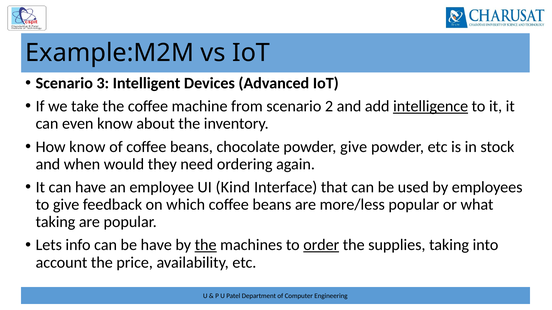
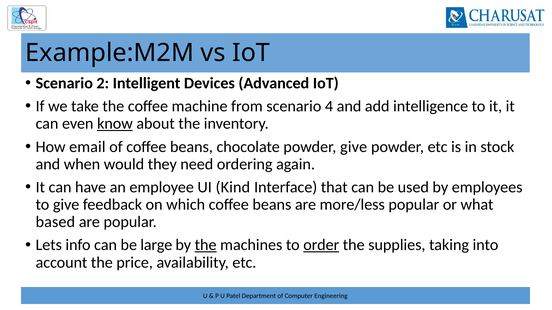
3: 3 -> 2
2: 2 -> 4
intelligence underline: present -> none
know at (115, 124) underline: none -> present
How know: know -> email
taking at (55, 222): taking -> based
be have: have -> large
